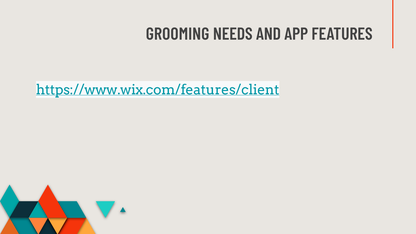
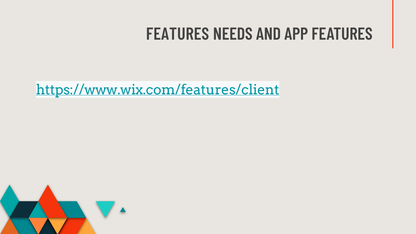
GROOMING at (178, 34): GROOMING -> FEATURES
